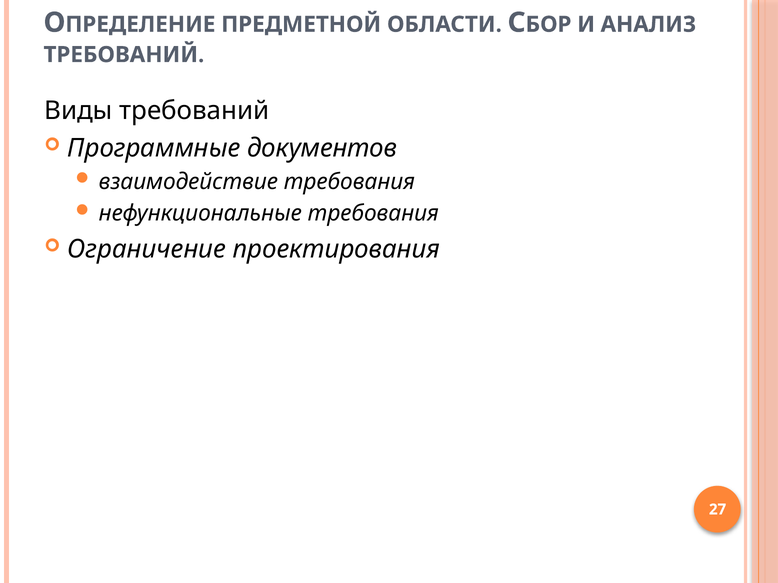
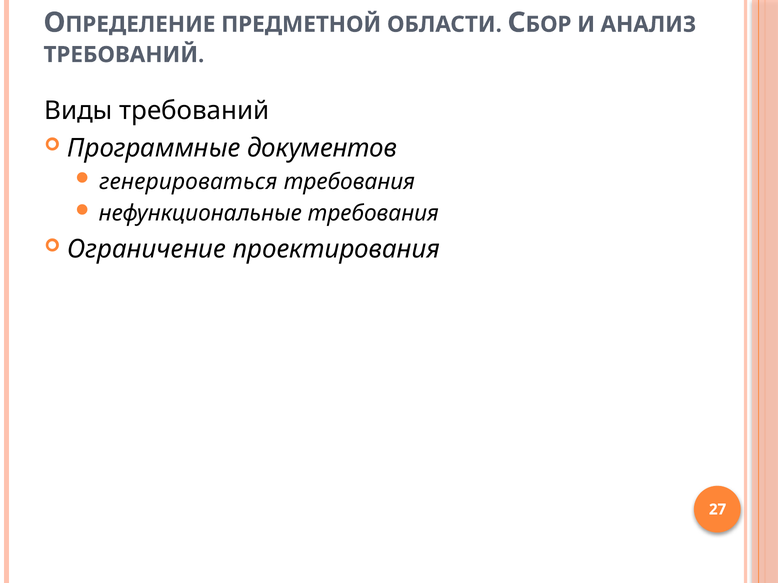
взаимодействие: взаимодействие -> генерироваться
